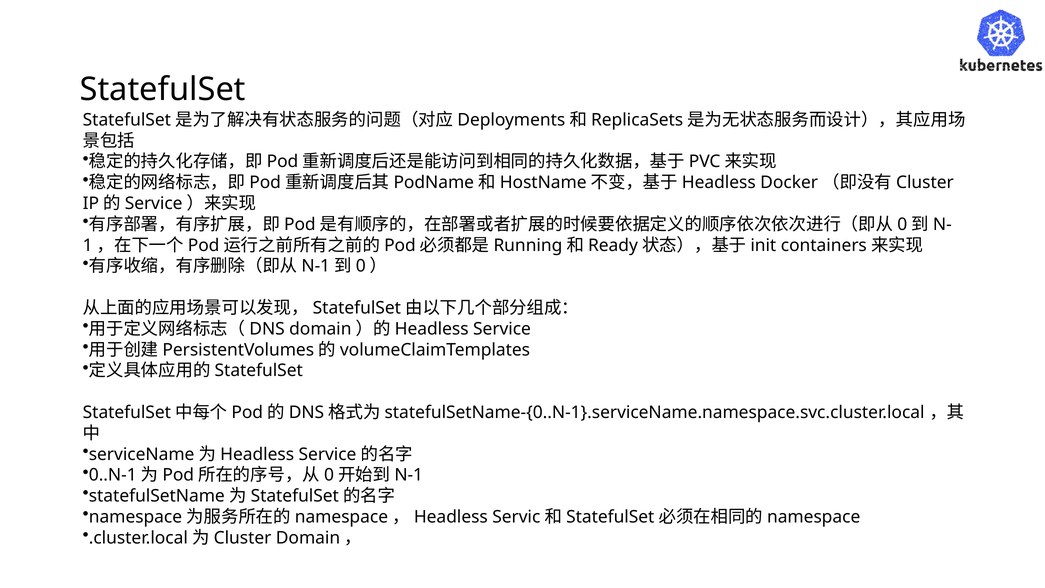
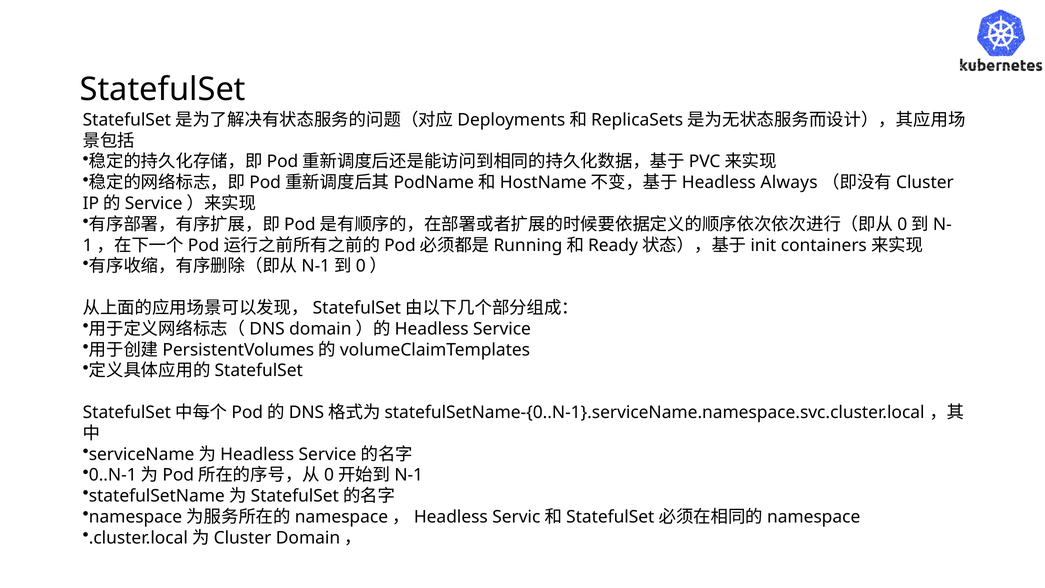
Docker: Docker -> Always
